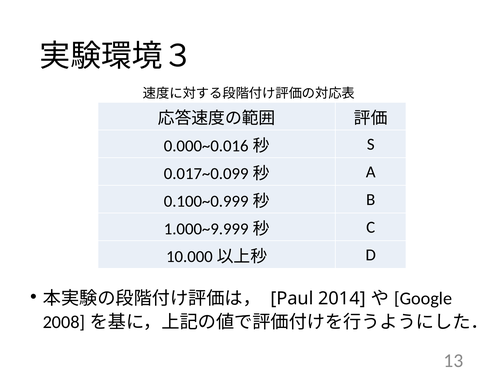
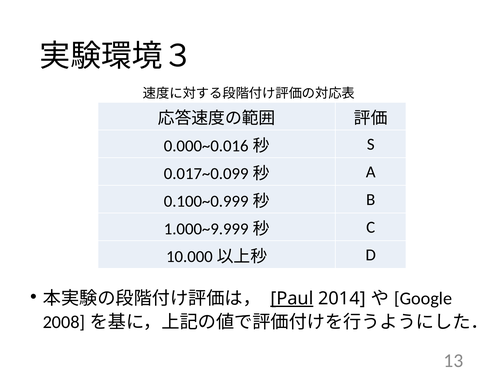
Paul underline: none -> present
